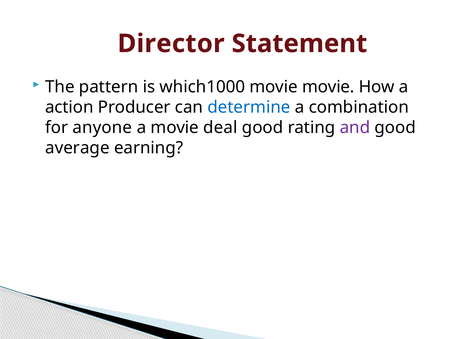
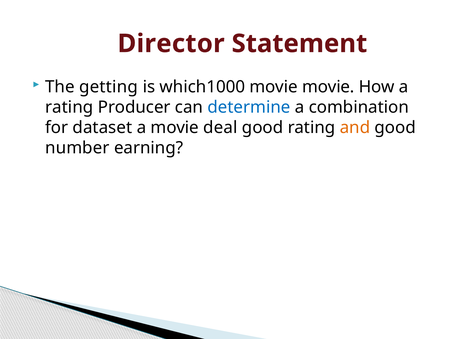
pattern: pattern -> getting
action at (69, 107): action -> rating
anyone: anyone -> dataset
and colour: purple -> orange
average: average -> number
